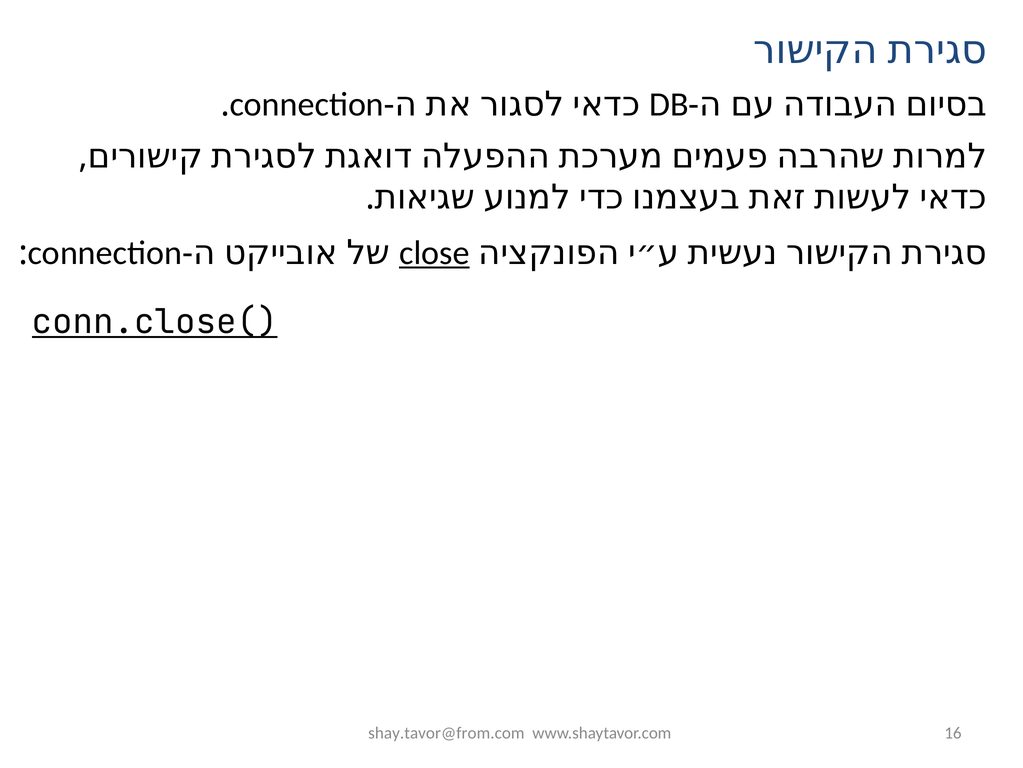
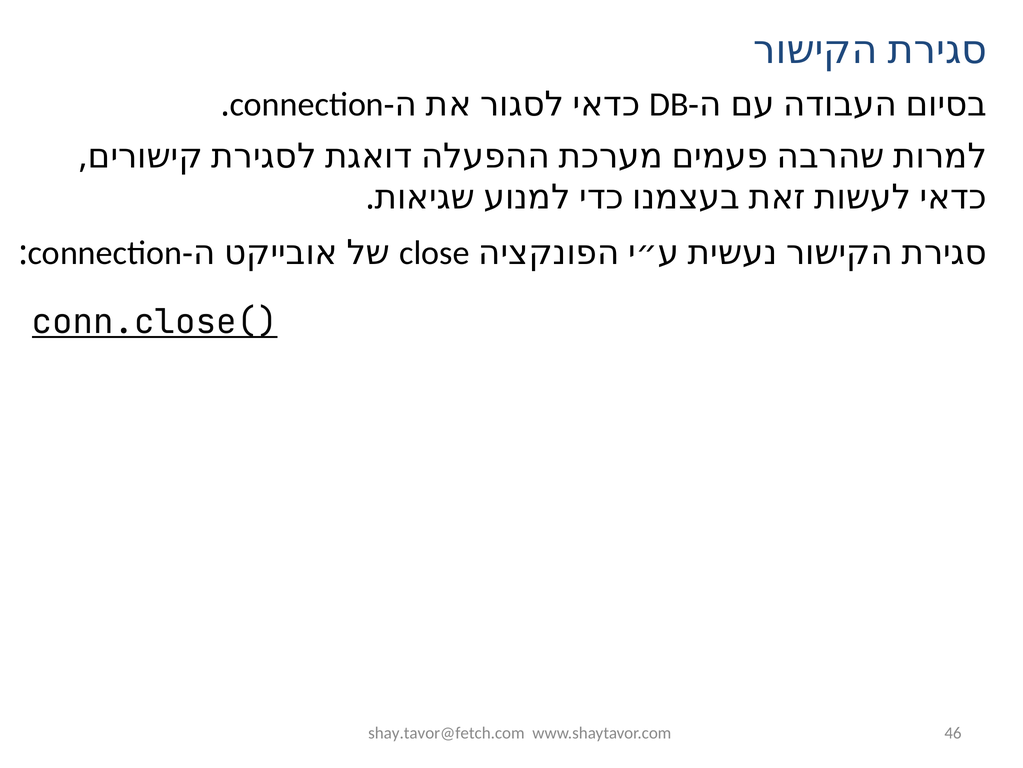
close underline: present -> none
shay.tavor@from.com: shay.tavor@from.com -> shay.tavor@fetch.com
16: 16 -> 46
